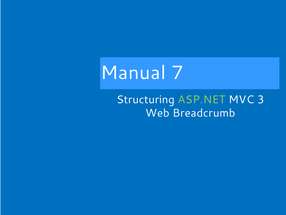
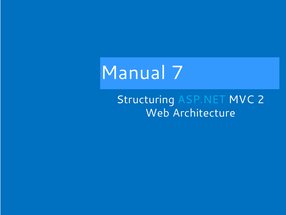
ASP.NET colour: light green -> light blue
3: 3 -> 2
Breadcrumb: Breadcrumb -> Architecture
